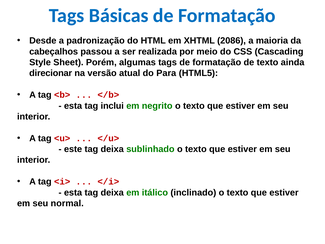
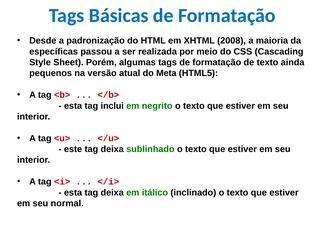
2086: 2086 -> 2008
cabeçalhos: cabeçalhos -> específicas
direcionar: direcionar -> pequenos
Para: Para -> Meta
